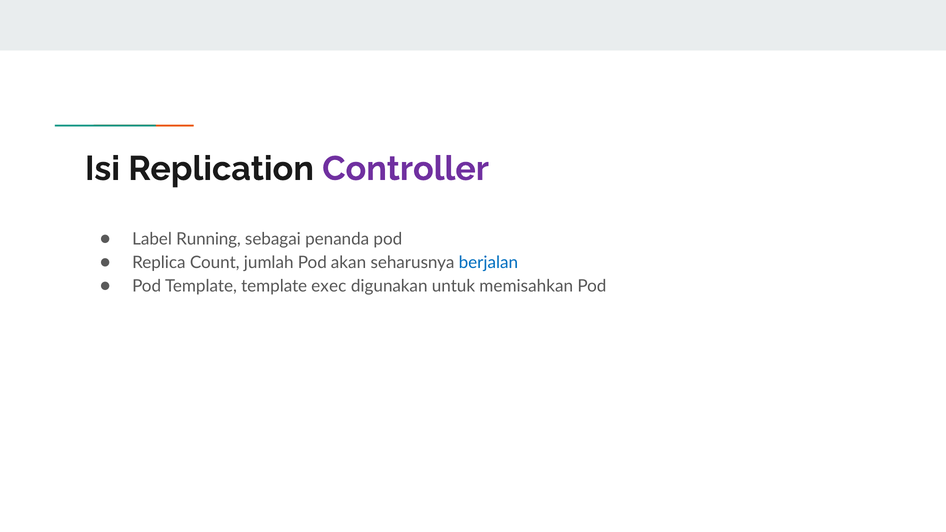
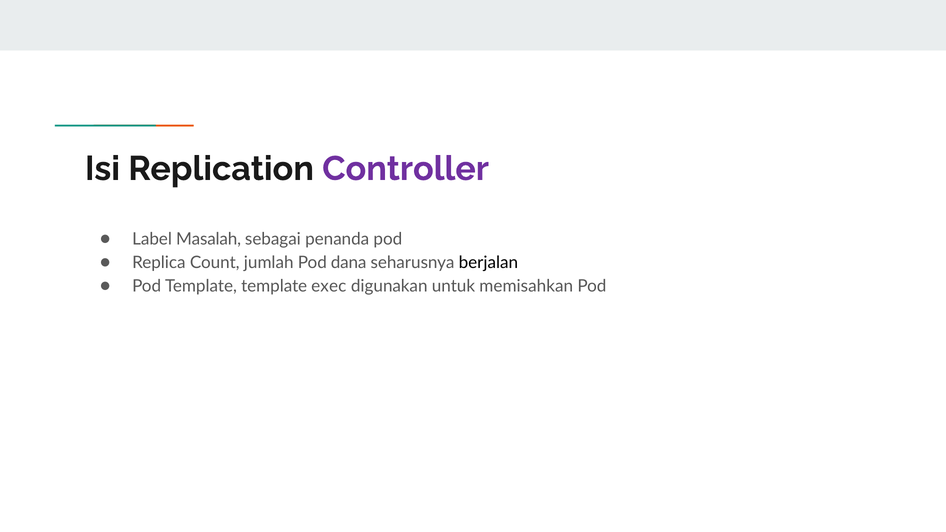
Running: Running -> Masalah
akan: akan -> dana
berjalan colour: blue -> black
